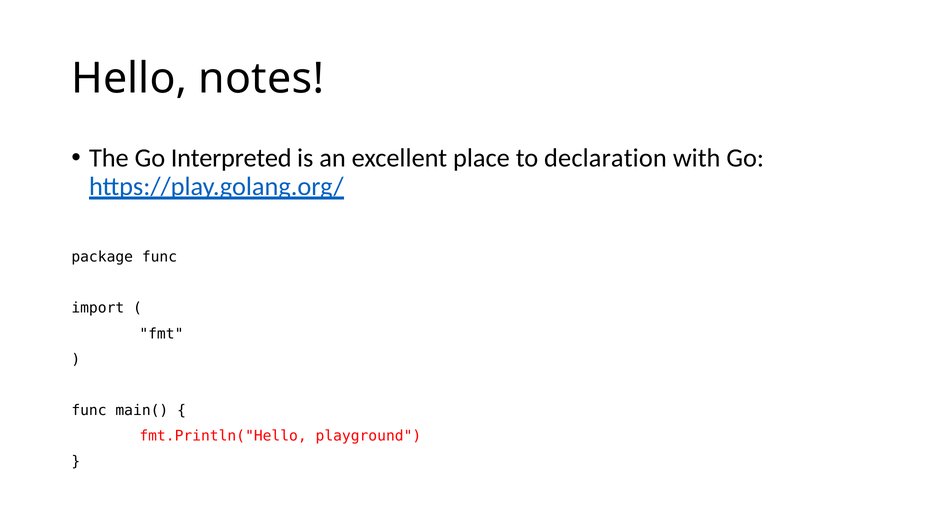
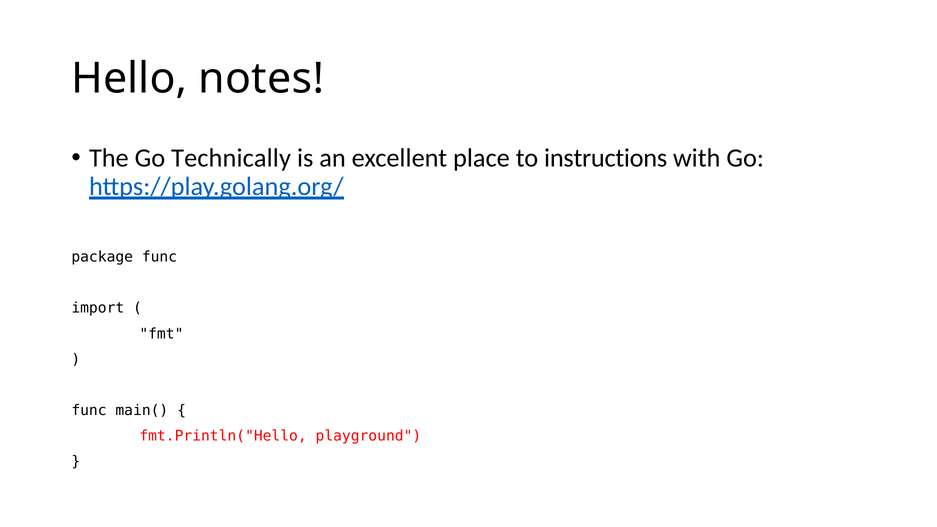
Interpreted: Interpreted -> Technically
declaration: declaration -> instructions
